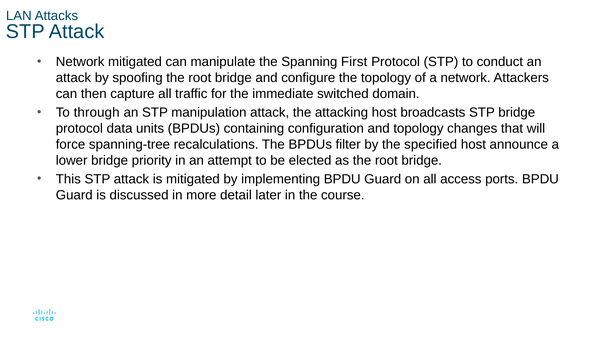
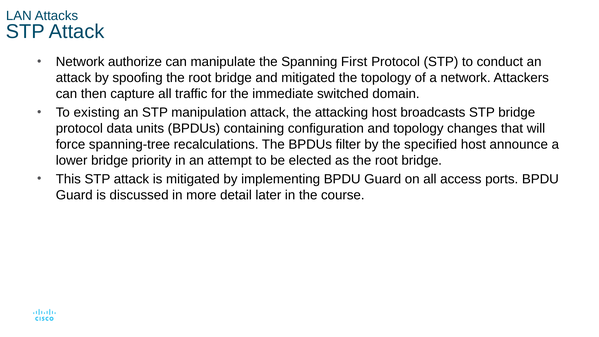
Network mitigated: mitigated -> authorize
and configure: configure -> mitigated
through: through -> existing
